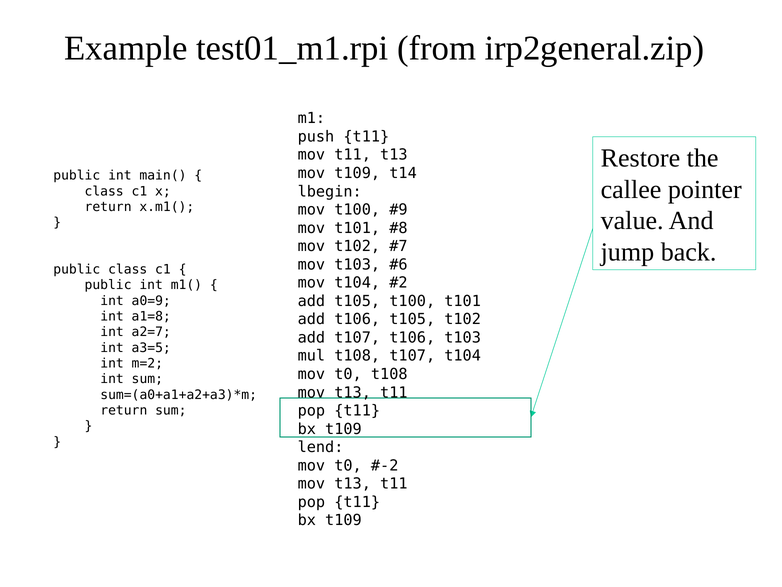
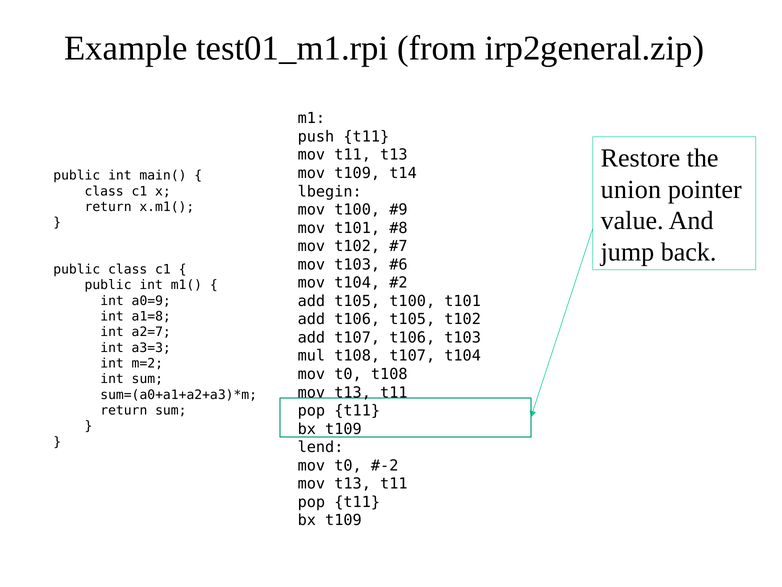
callee: callee -> union
a3=5: a3=5 -> a3=3
